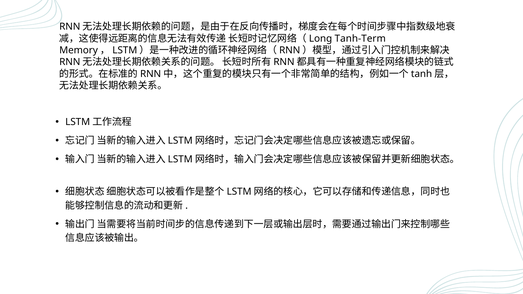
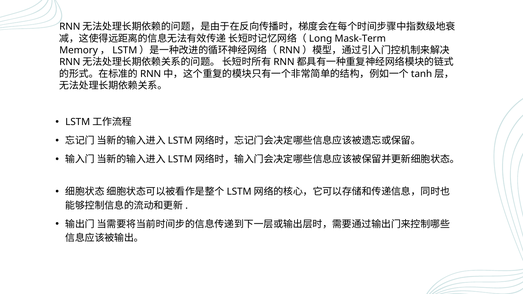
Tanh-Term: Tanh-Term -> Mask-Term
